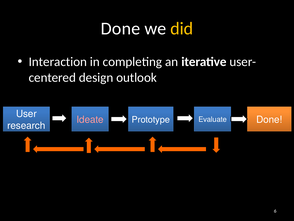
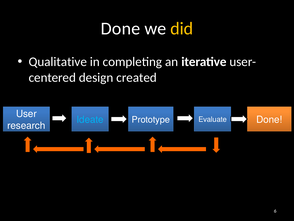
Interaction: Interaction -> Qualitative
outlook: outlook -> created
Ideate colour: pink -> light blue
